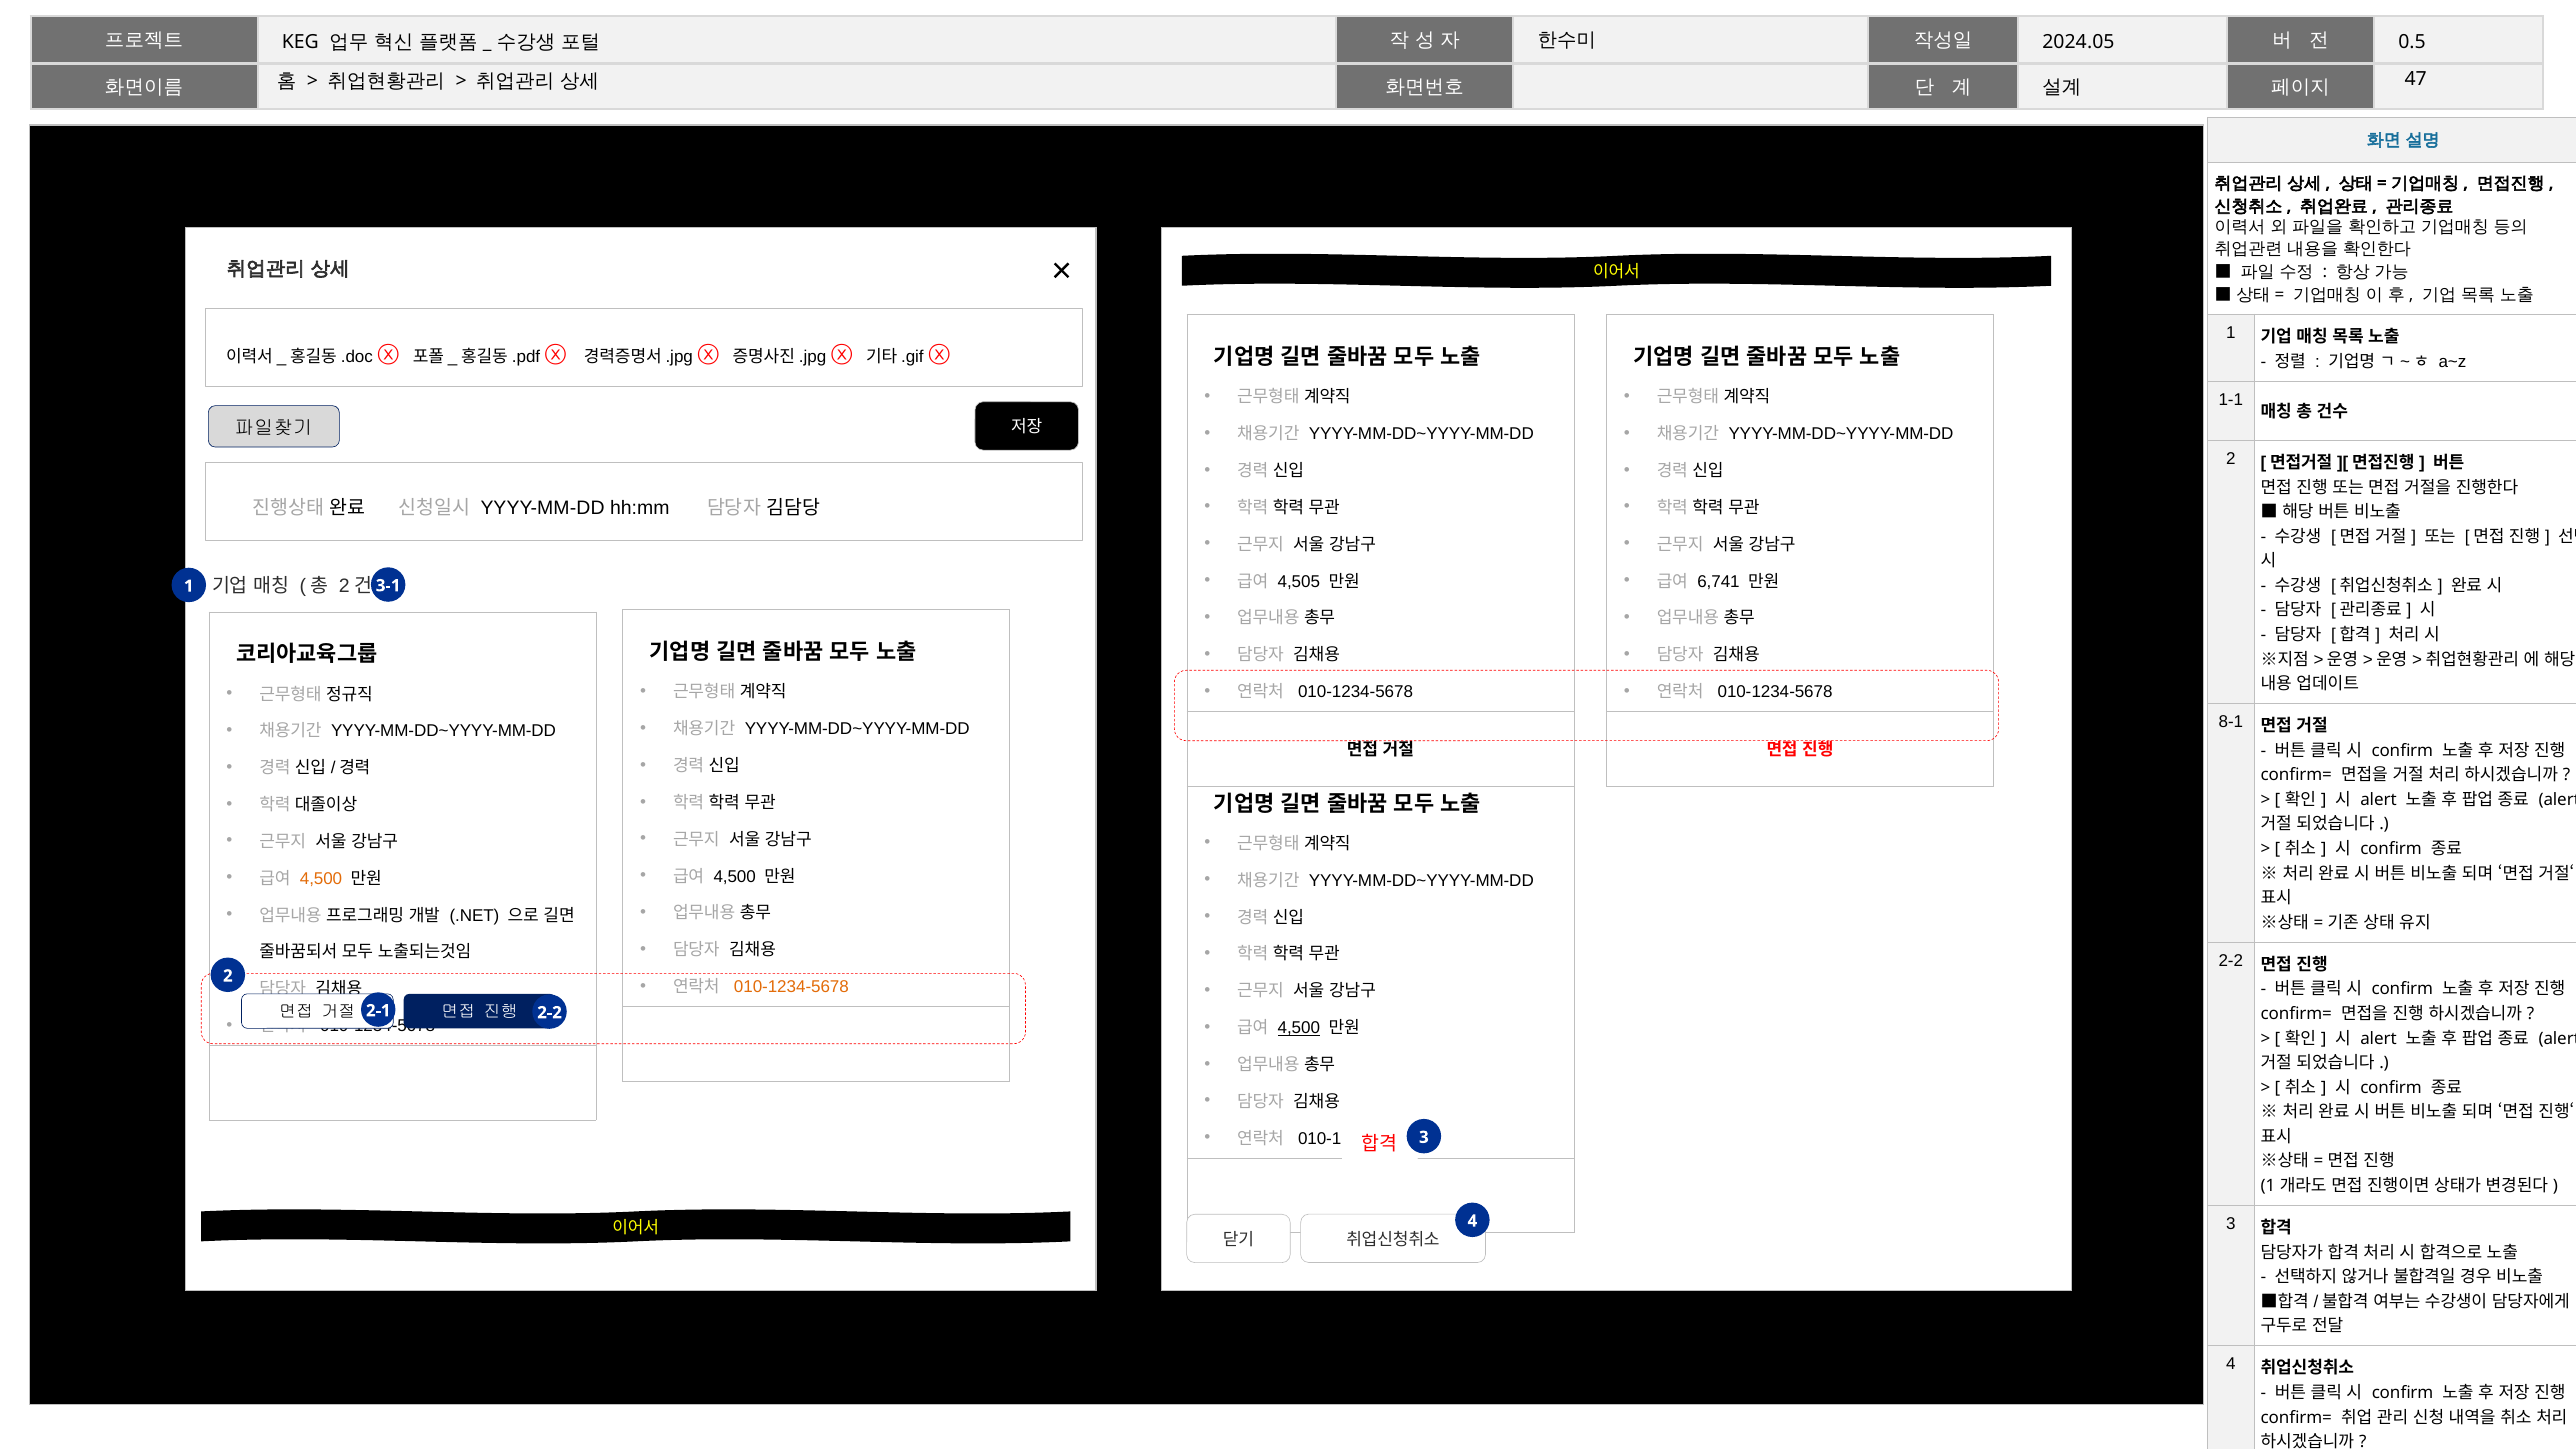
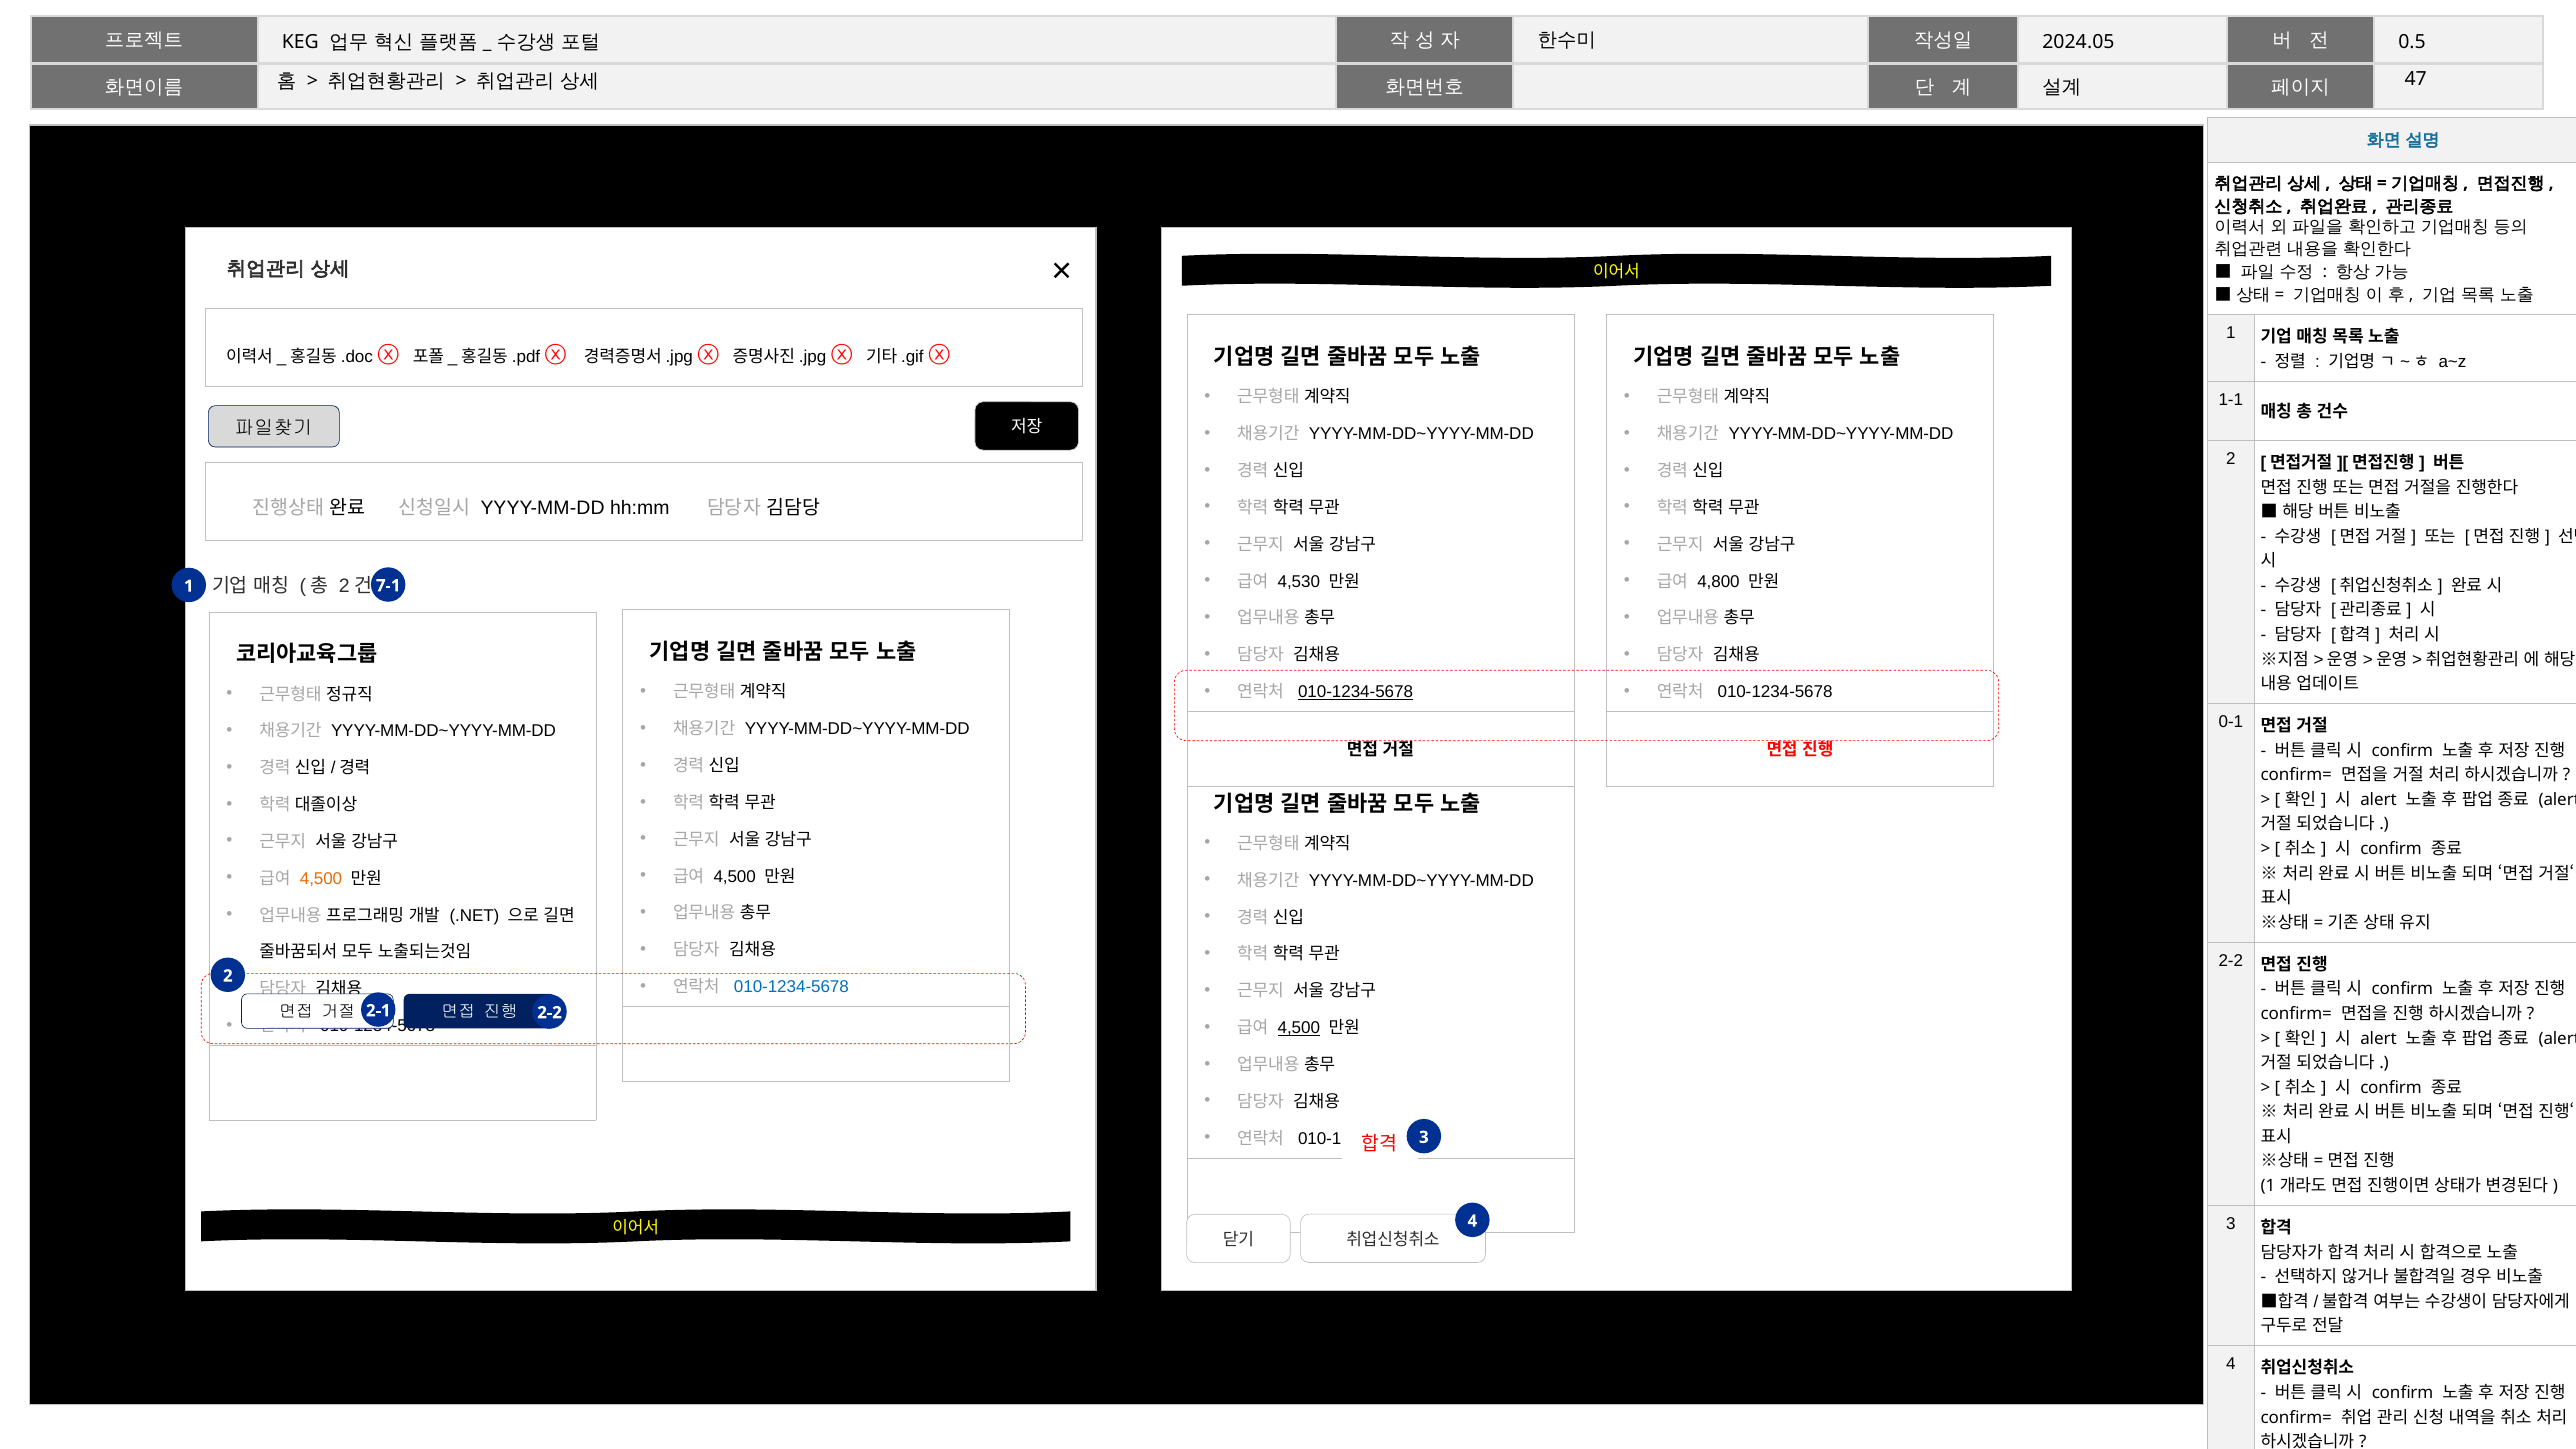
4,505: 4,505 -> 4,530
6,741: 6,741 -> 4,800
3-1: 3-1 -> 7-1
010-1234-5678 at (1356, 692) underline: none -> present
8-1: 8-1 -> 0-1
010-1234-5678 at (791, 987) colour: orange -> blue
